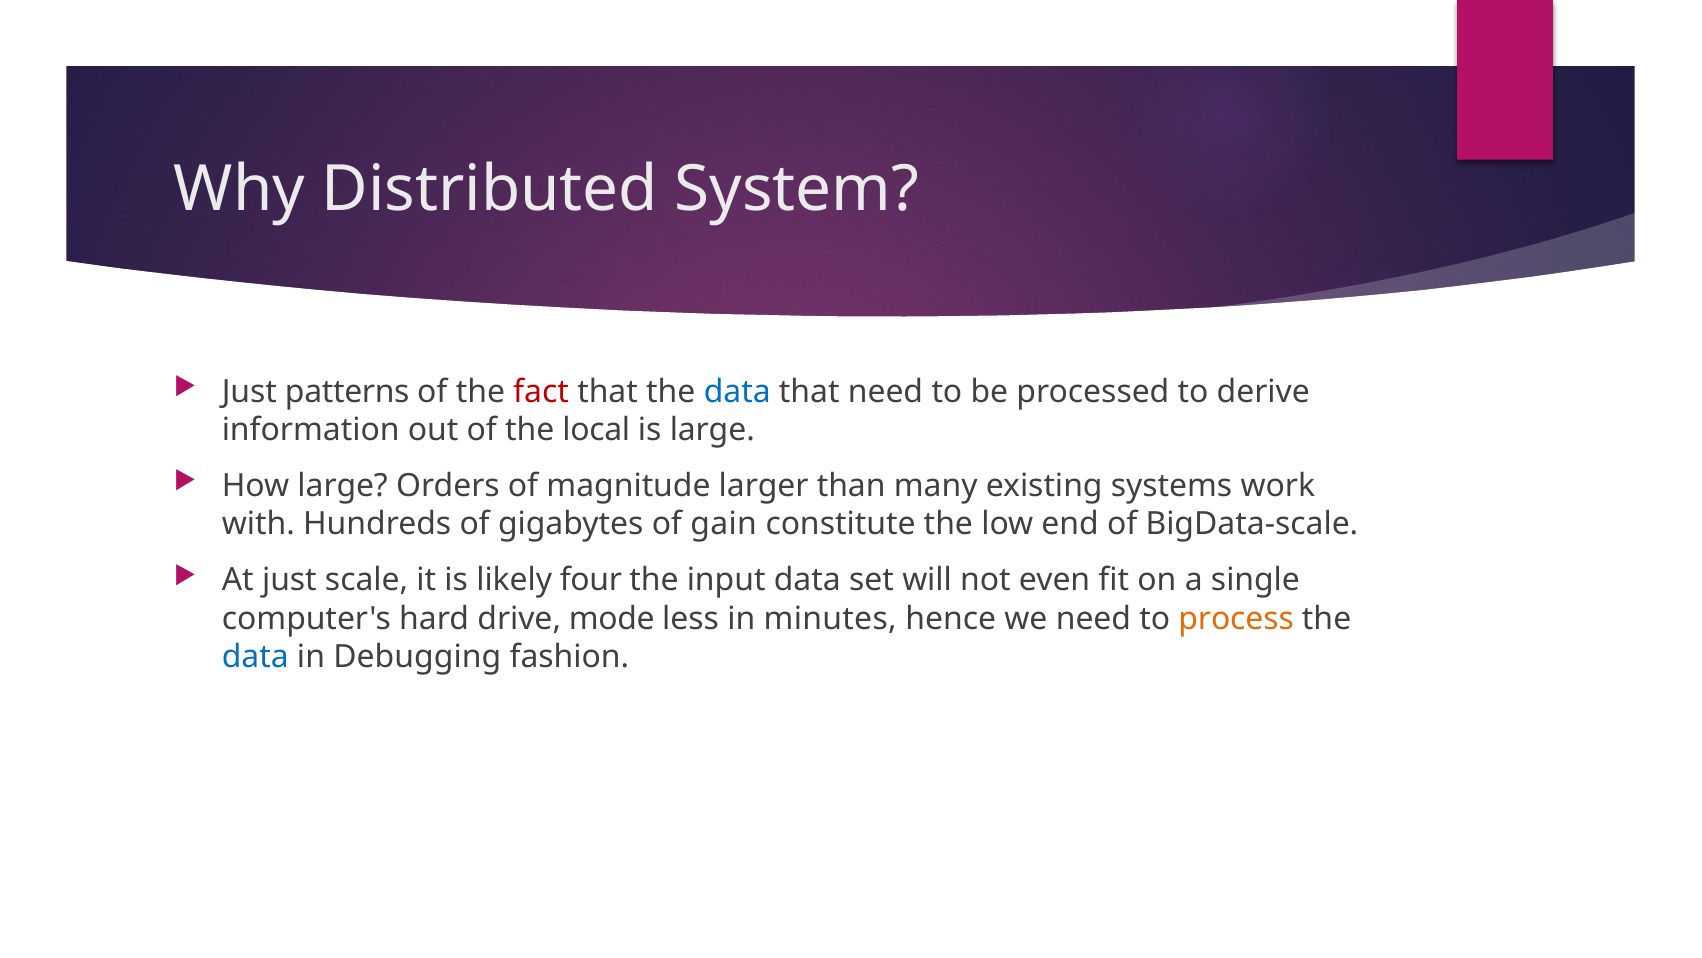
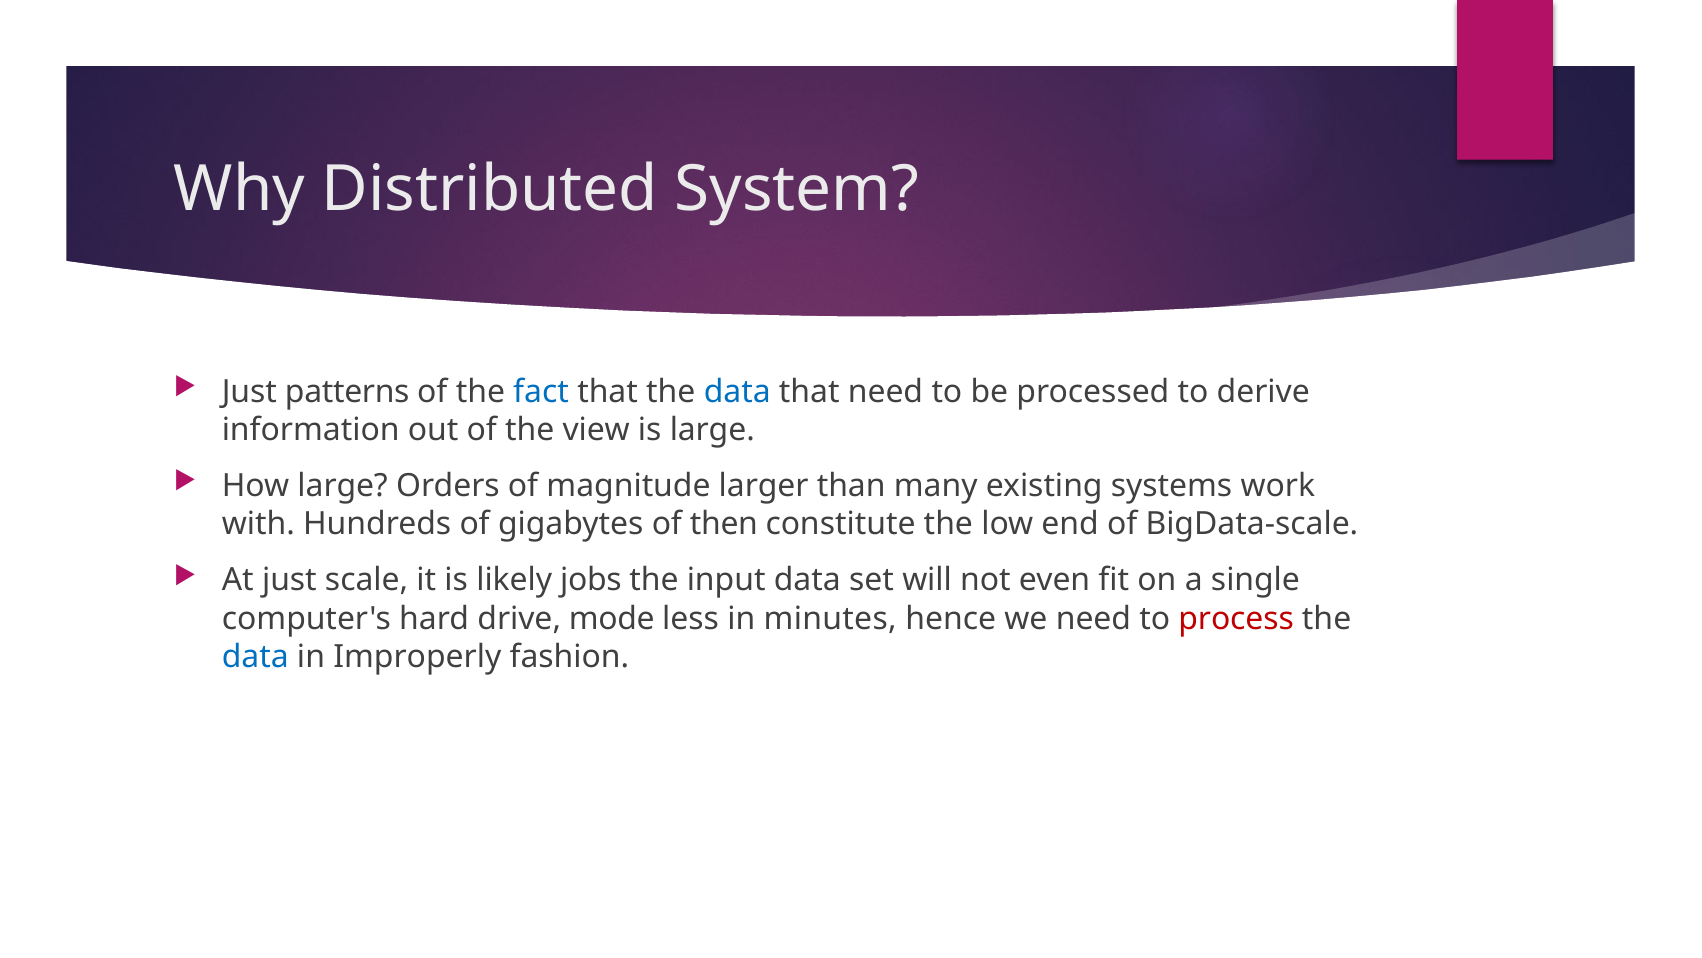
fact colour: red -> blue
local: local -> view
gain: gain -> then
four: four -> jobs
process colour: orange -> red
Debugging: Debugging -> Improperly
